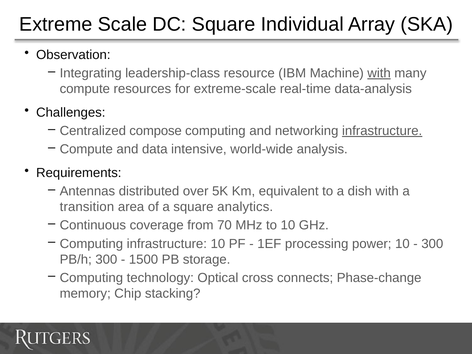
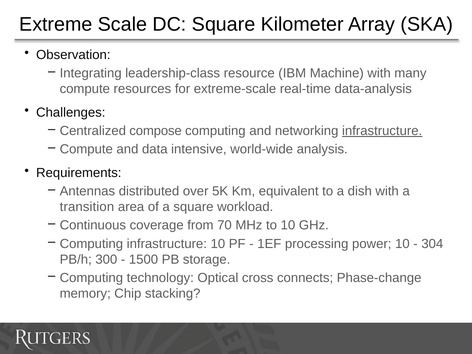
Individual: Individual -> Kilometer
with at (379, 73) underline: present -> none
analytics: analytics -> workload
300 at (432, 244): 300 -> 304
